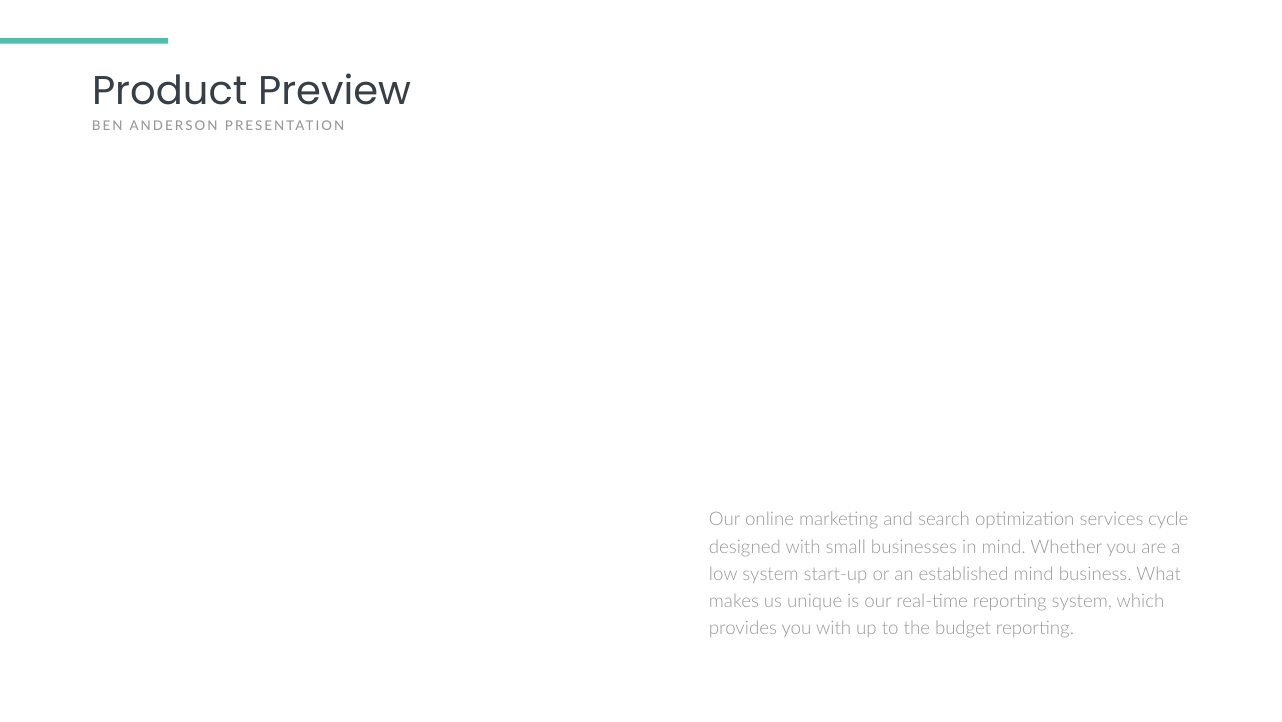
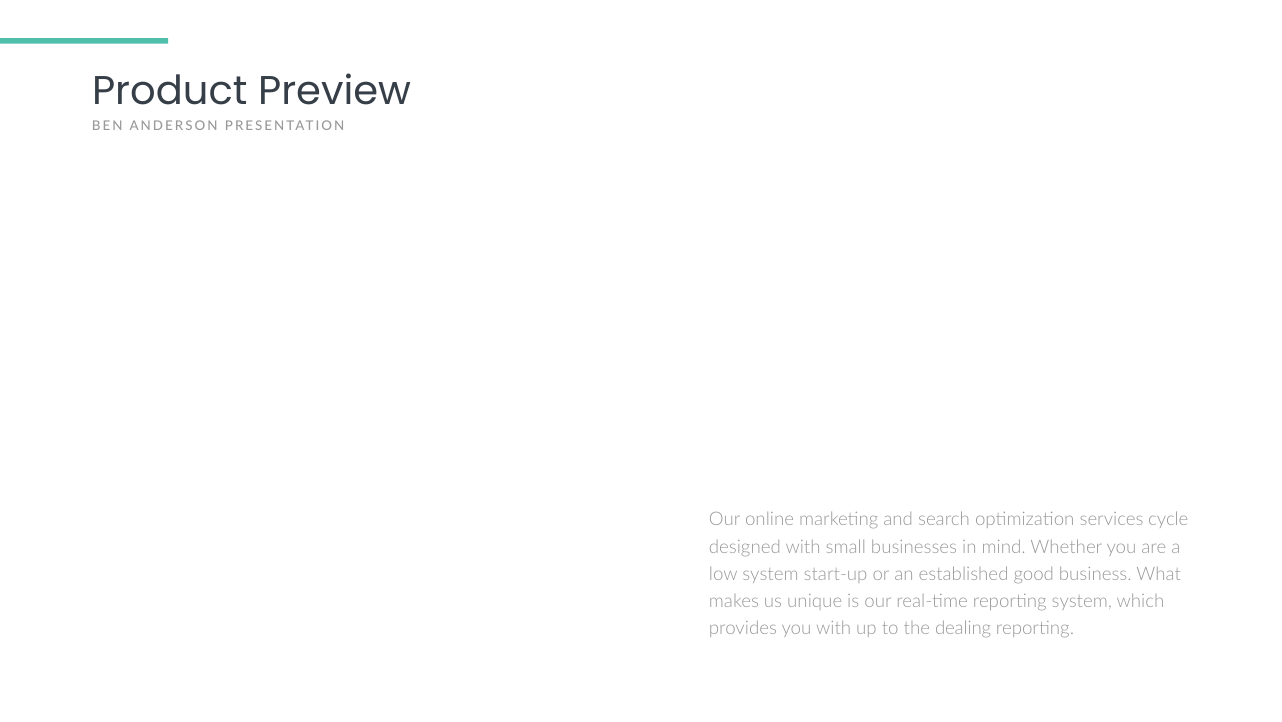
established mind: mind -> good
budget: budget -> dealing
